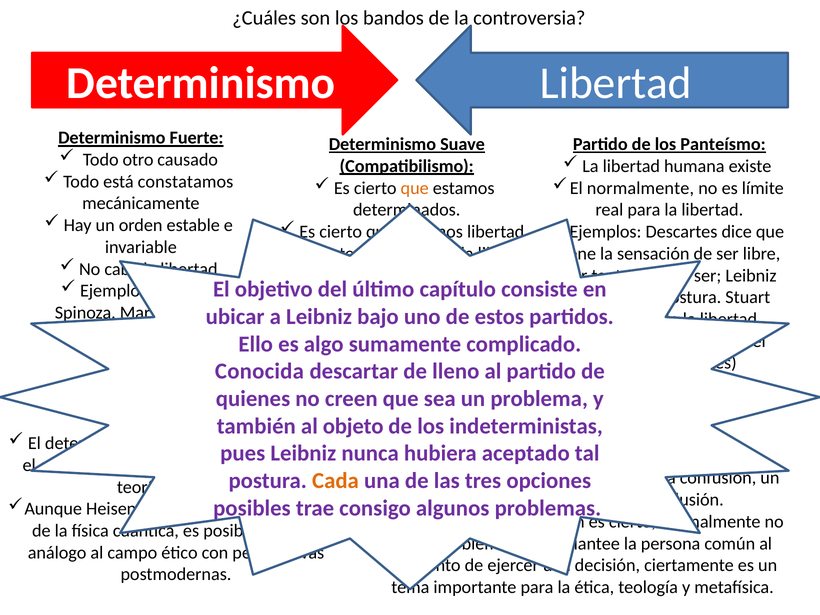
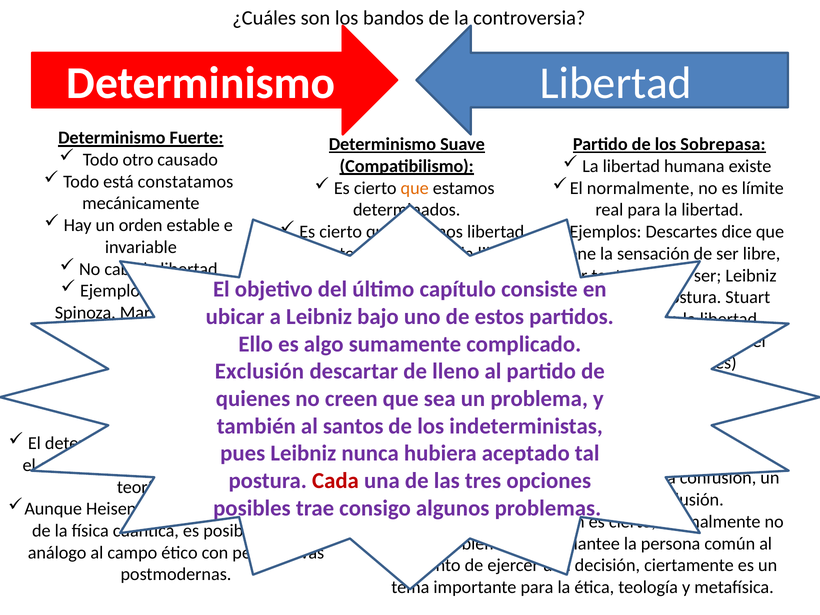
Panteísmo: Panteísmo -> Sobrepasa
Conocida: Conocida -> Exclusión
objeto: objeto -> santos
Cada colour: orange -> red
